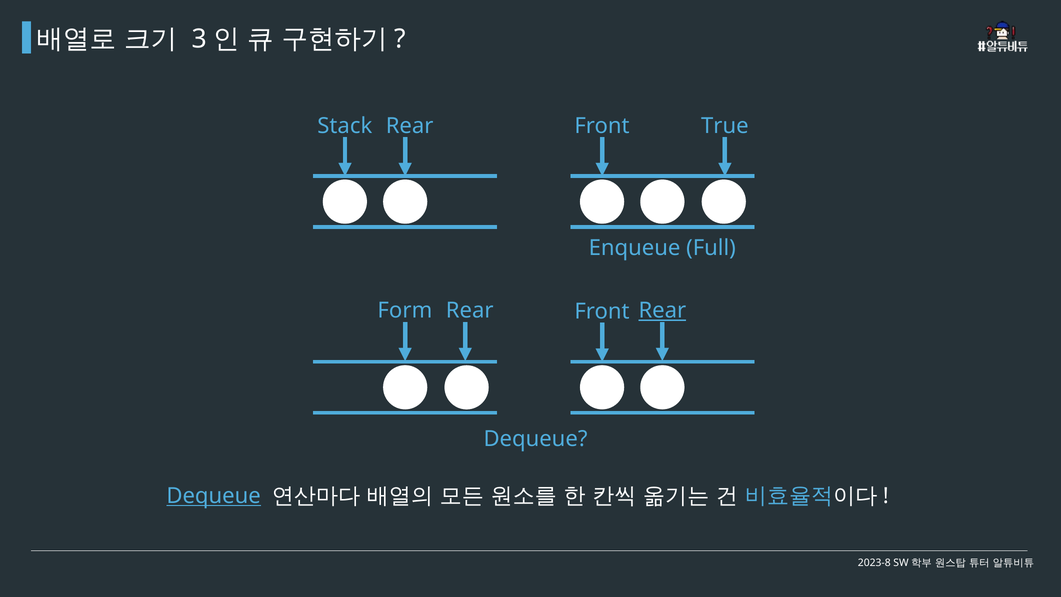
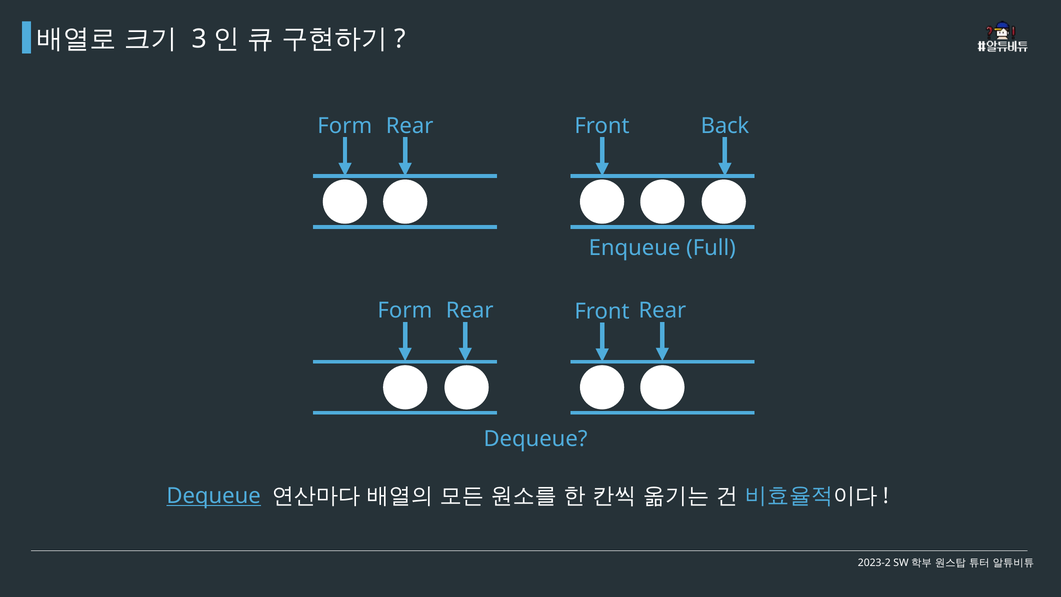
Stack at (345, 126): Stack -> Form
True: True -> Back
Rear at (662, 311) underline: present -> none
2023-8: 2023-8 -> 2023-2
